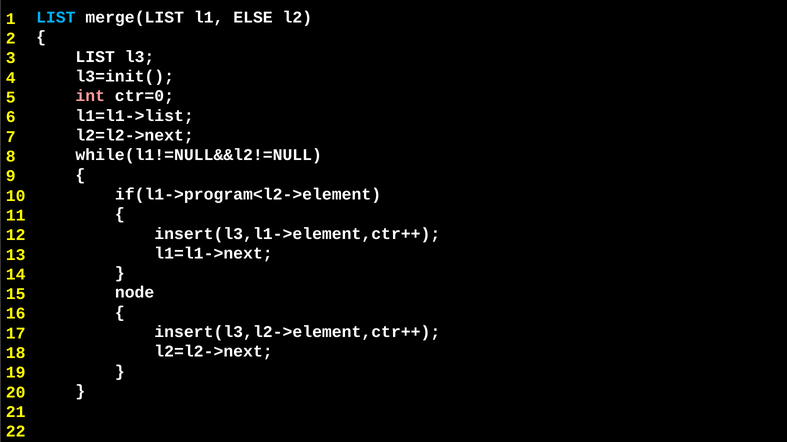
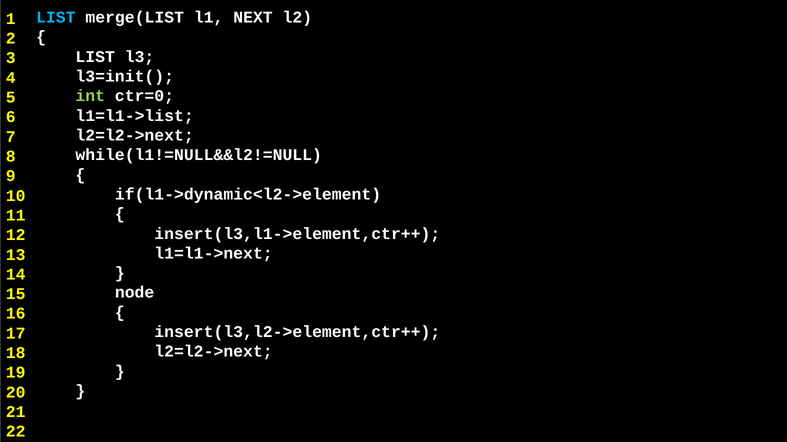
ELSE: ELSE -> NEXT
int colour: pink -> light green
if(l1->program<l2->element: if(l1->program<l2->element -> if(l1->dynamic<l2->element
